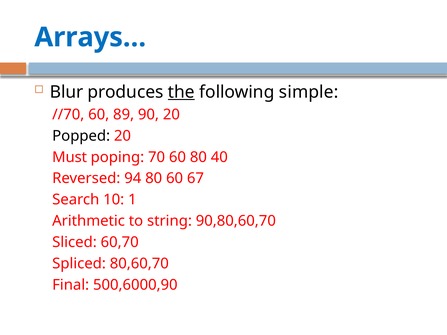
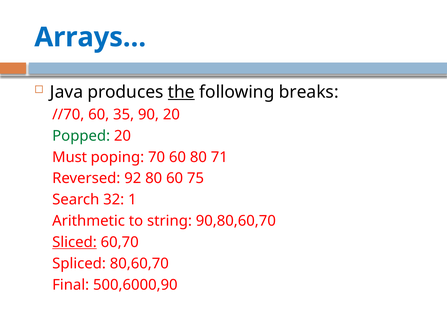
Blur: Blur -> Java
simple: simple -> breaks
89: 89 -> 35
Popped colour: black -> green
40: 40 -> 71
94: 94 -> 92
67: 67 -> 75
10: 10 -> 32
Sliced underline: none -> present
